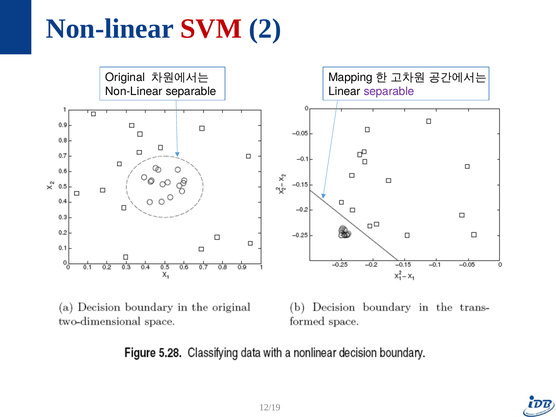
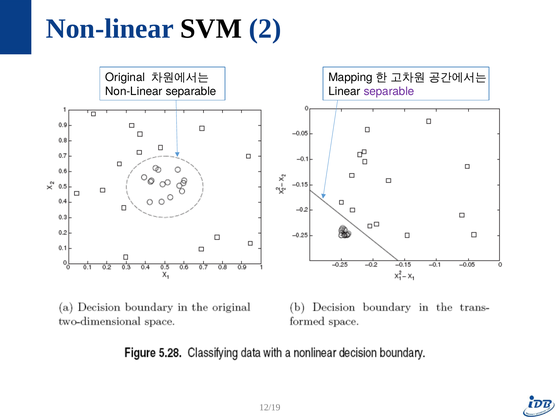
SVM colour: red -> black
